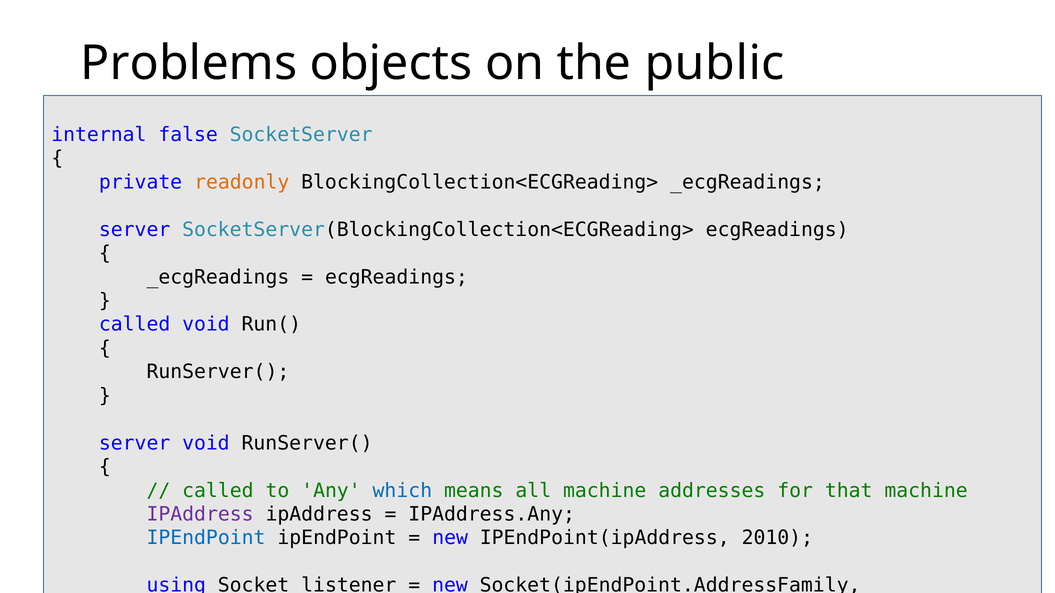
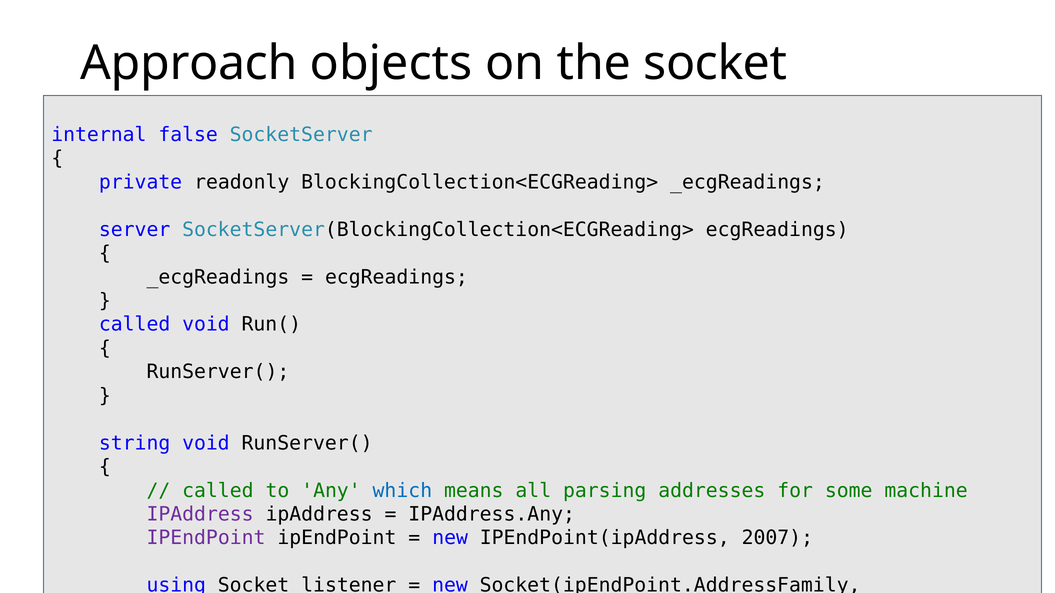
Problems: Problems -> Approach
the public: public -> socket
readonly colour: orange -> black
server at (135, 443): server -> string
all machine: machine -> parsing
that: that -> some
IPEndPoint at (206, 538) colour: blue -> purple
2010: 2010 -> 2007
